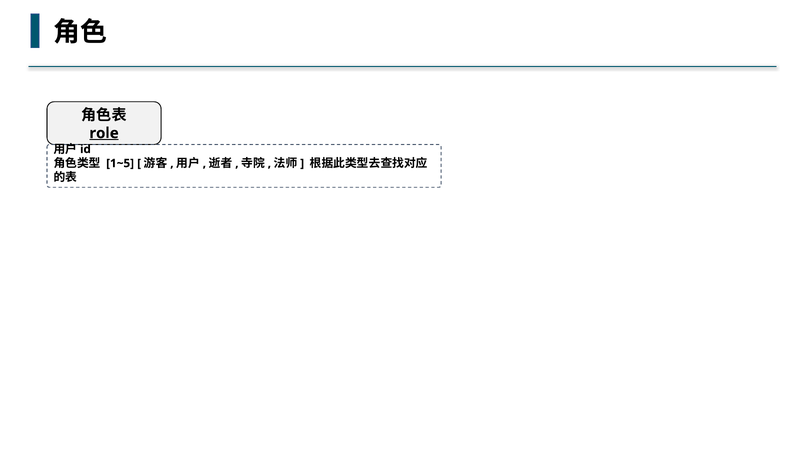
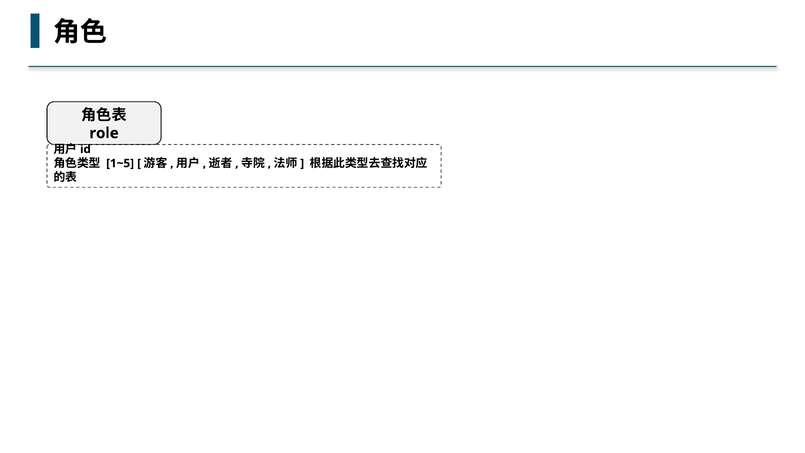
role underline: present -> none
